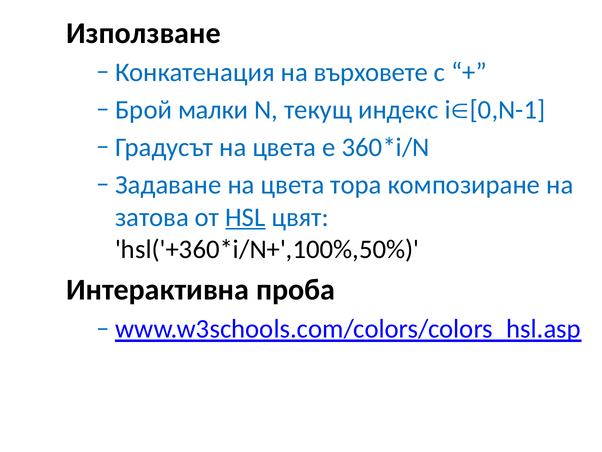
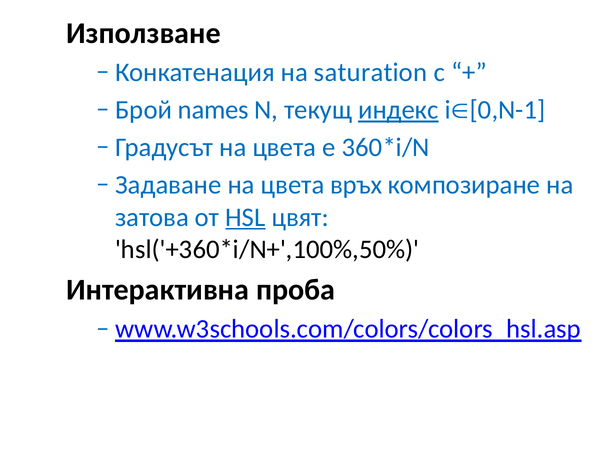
върховете: върховете -> saturation
малки: малки -> names
индекс underline: none -> present
тора: тора -> връх
